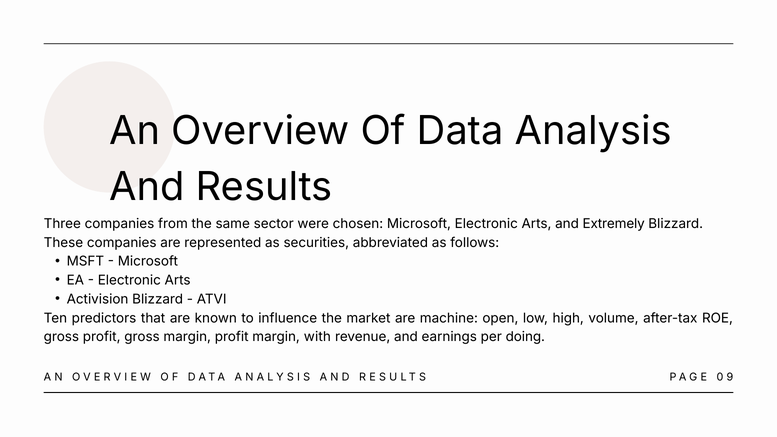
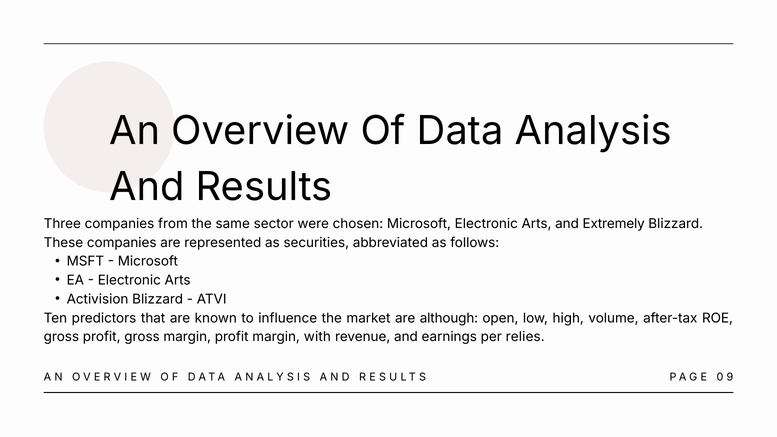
machine: machine -> although
doing: doing -> relies
